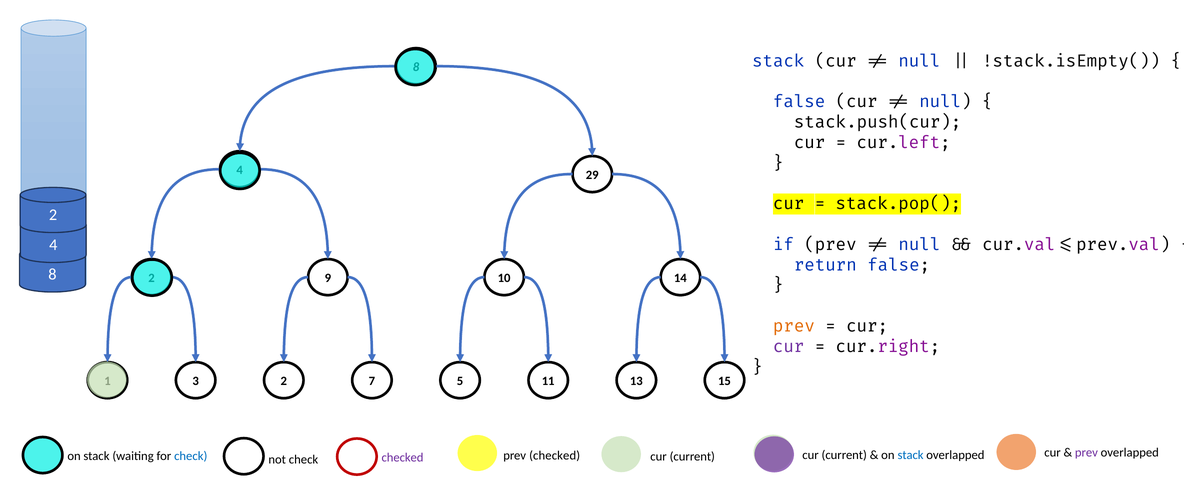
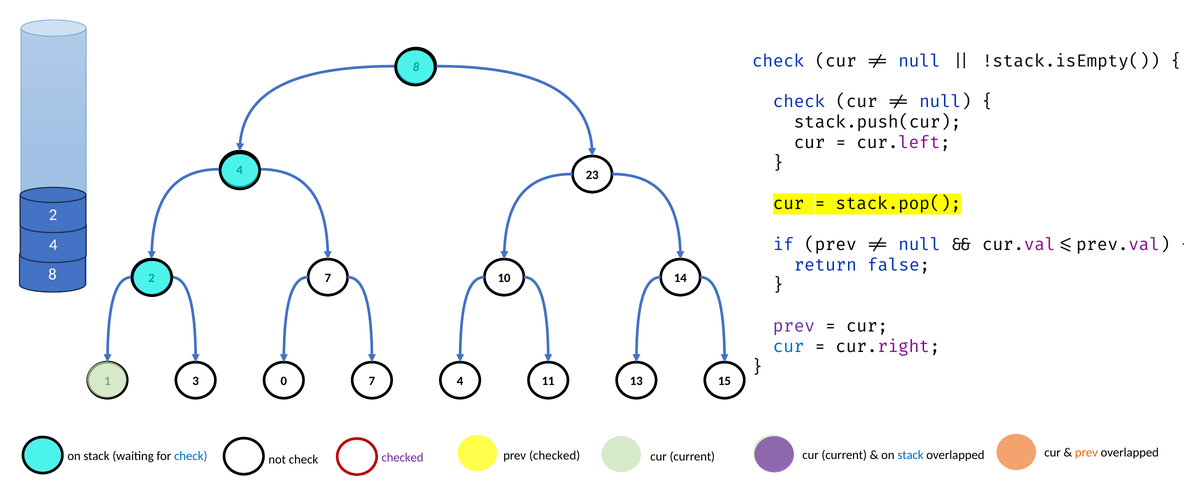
stack at (778, 61): stack -> check
false at (799, 102): false -> check
29: 29 -> 23
9 at (328, 278): 9 -> 7
prev at (794, 326) colour: orange -> purple
cur at (789, 347) colour: purple -> blue
3 2: 2 -> 0
7 5: 5 -> 4
prev at (1086, 453) colour: purple -> orange
